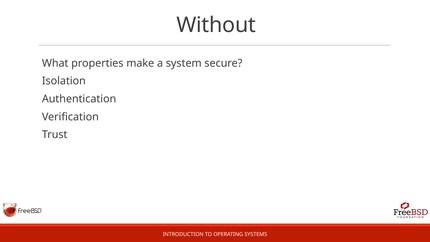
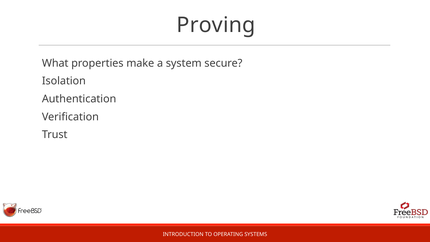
Without: Without -> Proving
